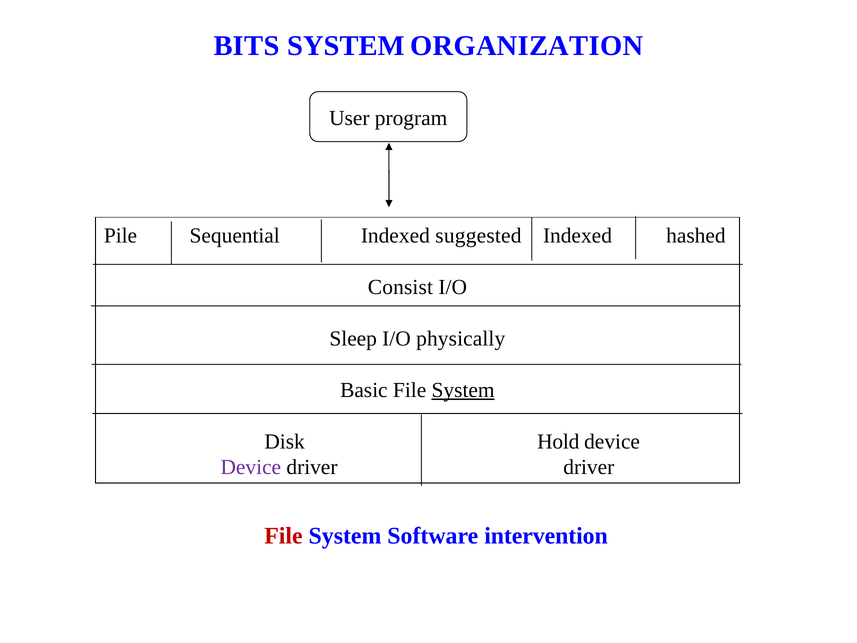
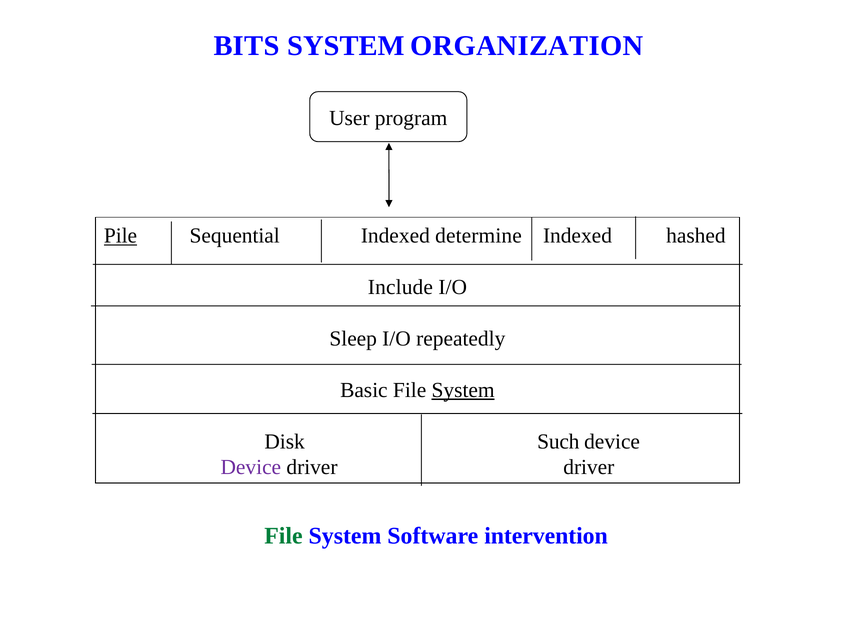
Pile underline: none -> present
suggested: suggested -> determine
Consist: Consist -> Include
physically: physically -> repeatedly
Hold: Hold -> Such
File at (283, 536) colour: red -> green
